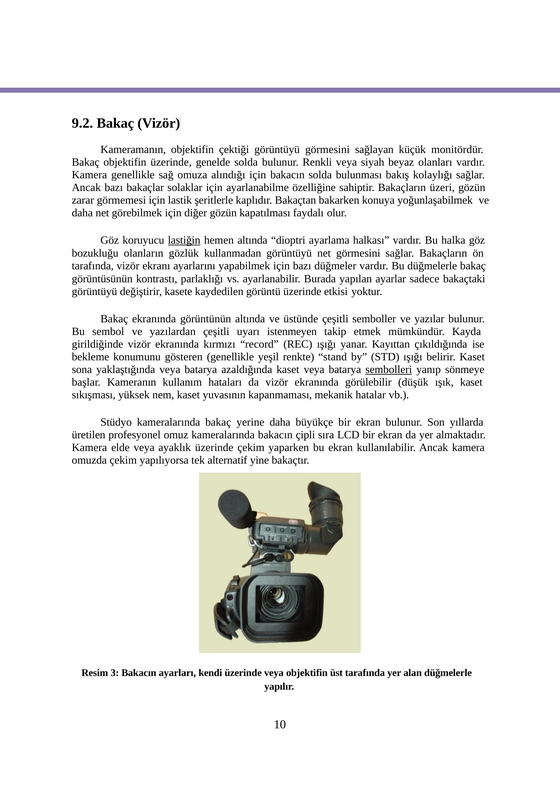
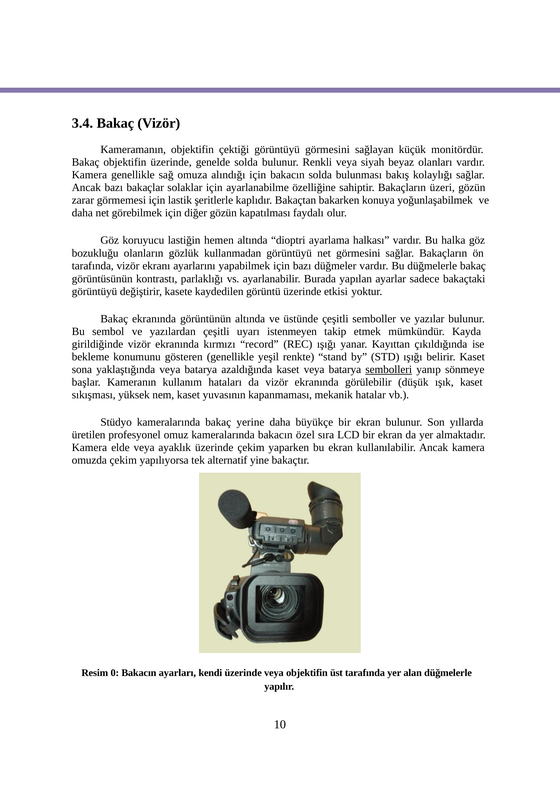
9.2: 9.2 -> 3.4
lastiğin underline: present -> none
çipli: çipli -> özel
3: 3 -> 0
